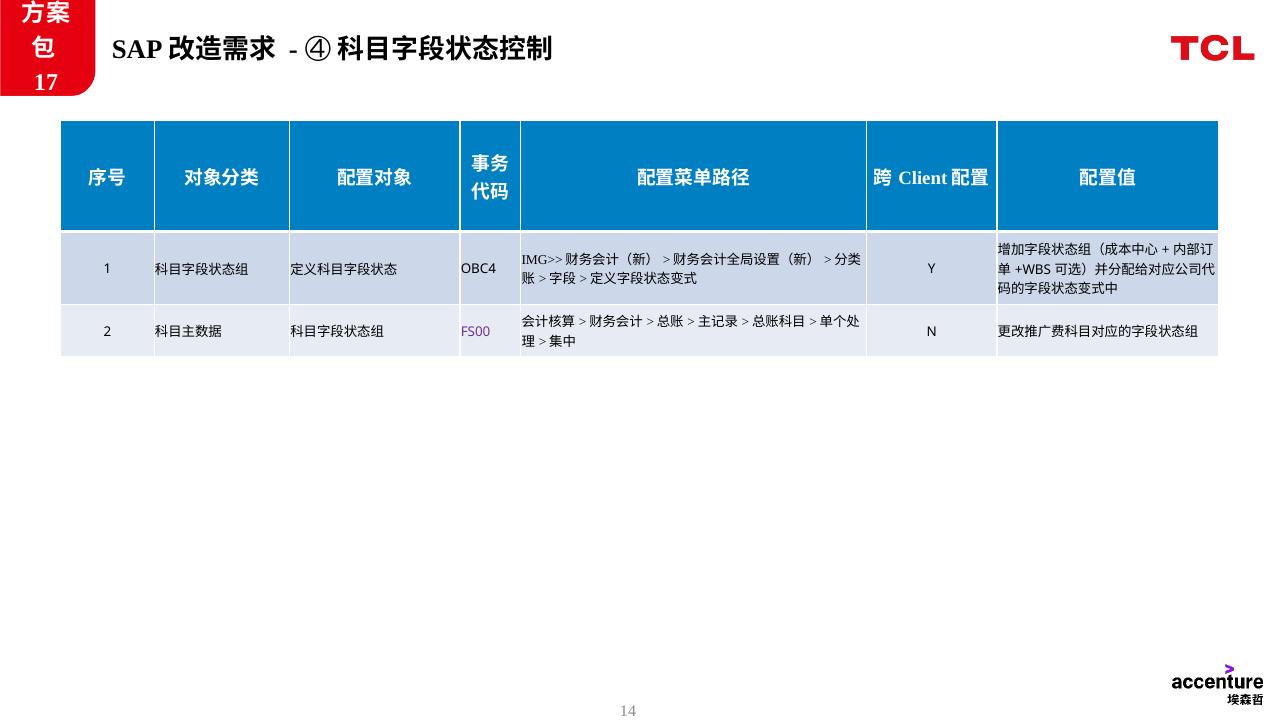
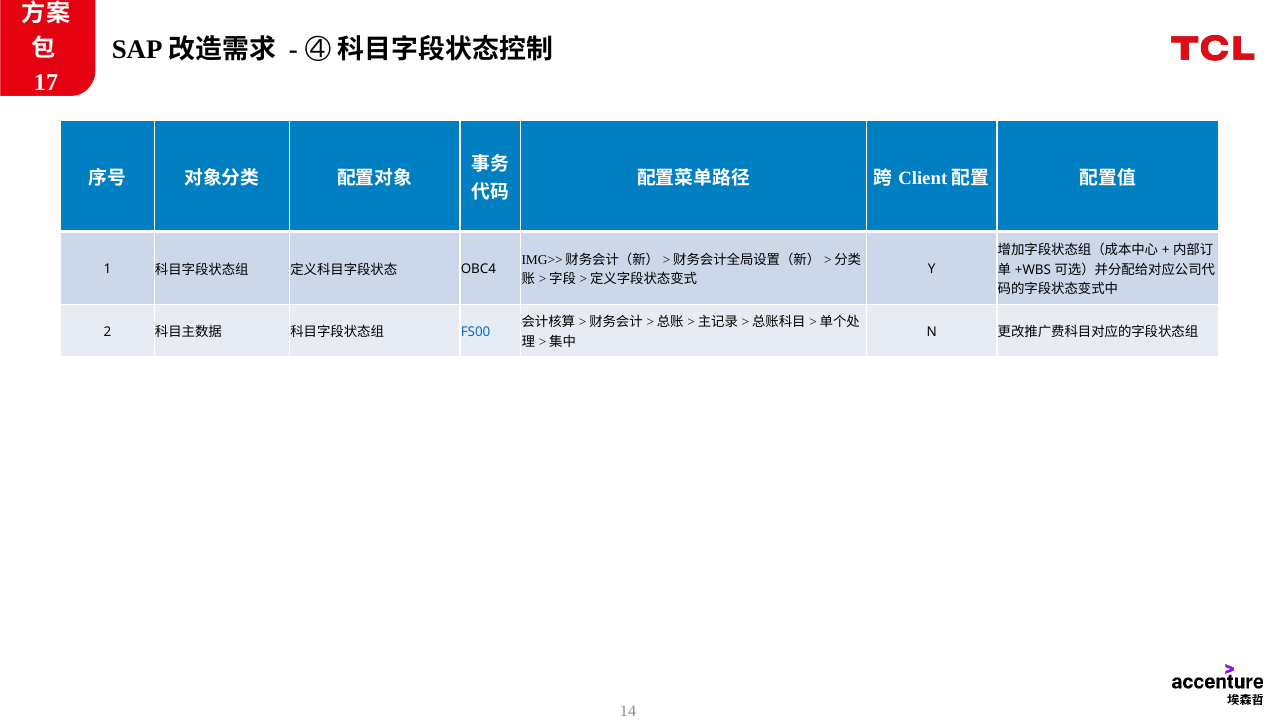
FS00 colour: purple -> blue
